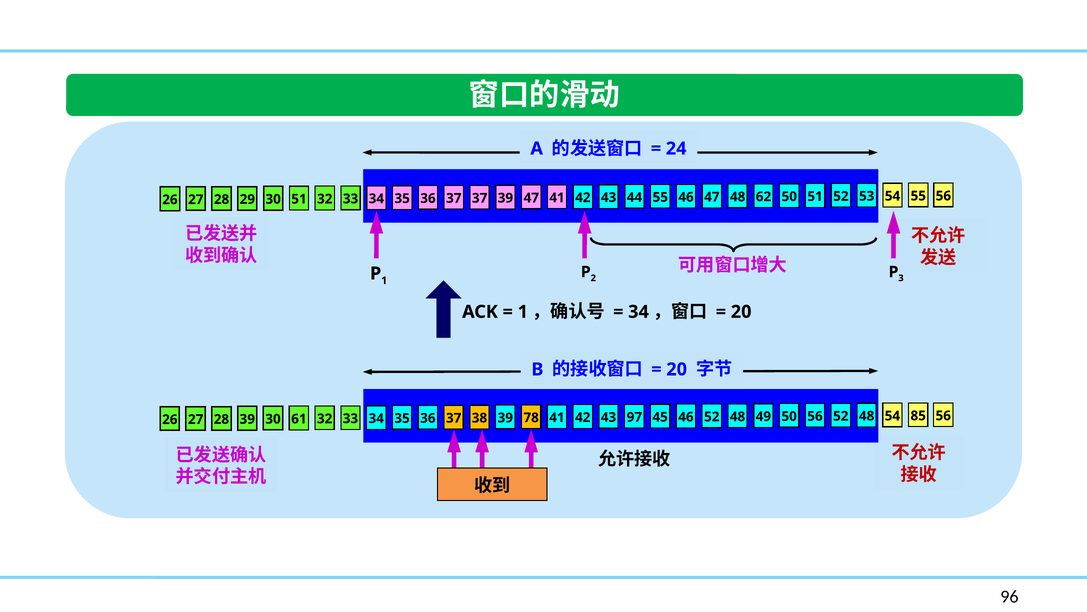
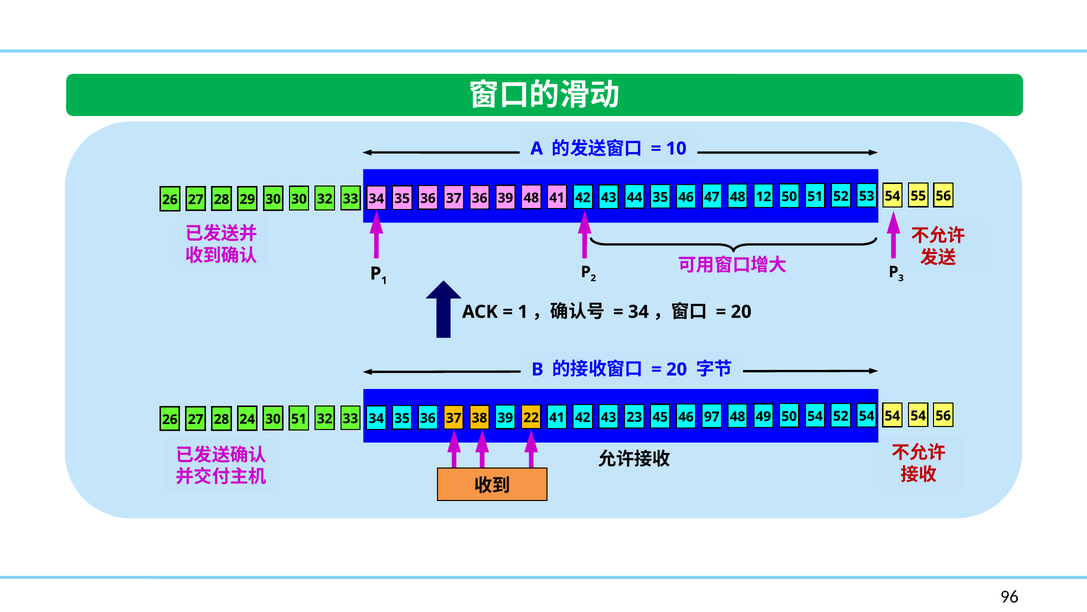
24: 24 -> 10
30 51: 51 -> 30
37 37: 37 -> 36
39 47: 47 -> 48
44 55: 55 -> 35
62: 62 -> 12
28 39: 39 -> 24
30 61: 61 -> 51
78: 78 -> 22
97: 97 -> 23
46 52: 52 -> 97
50 56: 56 -> 54
48 at (867, 416): 48 -> 54
85 at (918, 415): 85 -> 54
